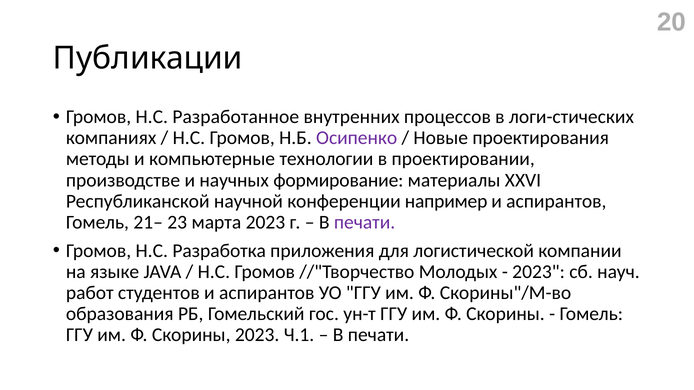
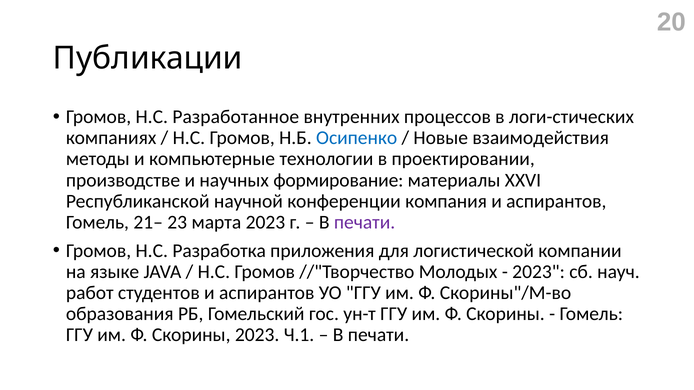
Осипенко colour: purple -> blue
проектирования: проектирования -> взаимодействия
например: например -> компания
